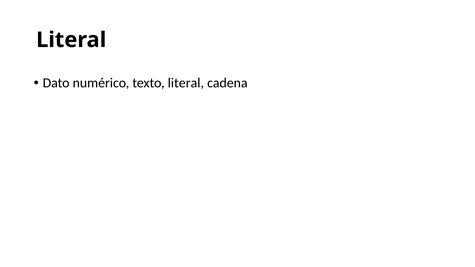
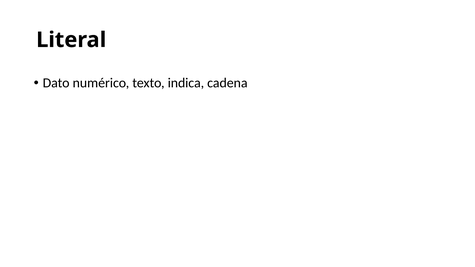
texto literal: literal -> indica
